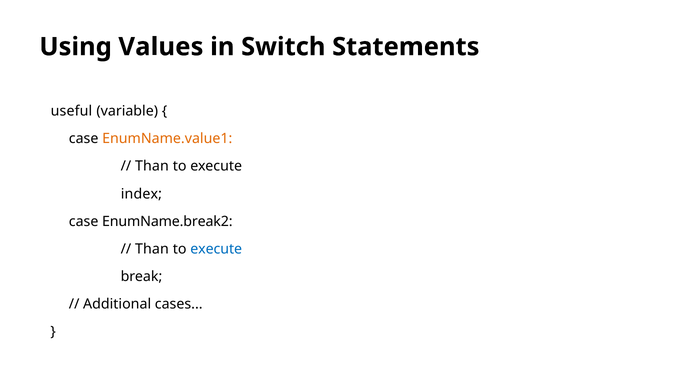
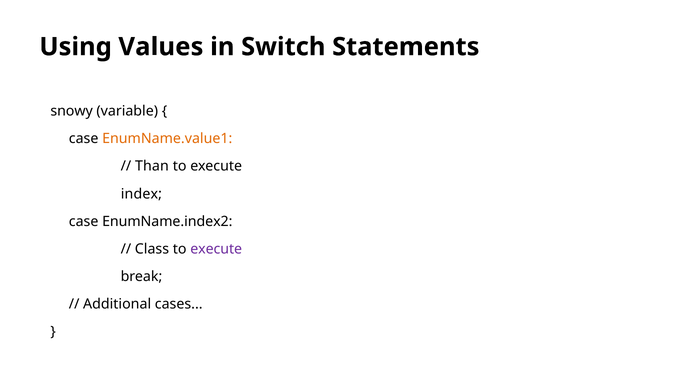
useful: useful -> snowy
EnumName.break2: EnumName.break2 -> EnumName.index2
Than at (152, 249): Than -> Class
execute at (216, 249) colour: blue -> purple
